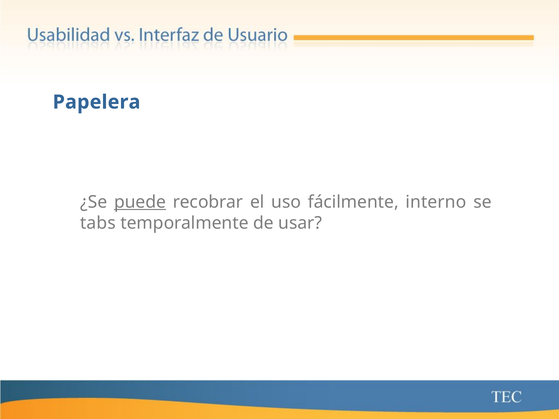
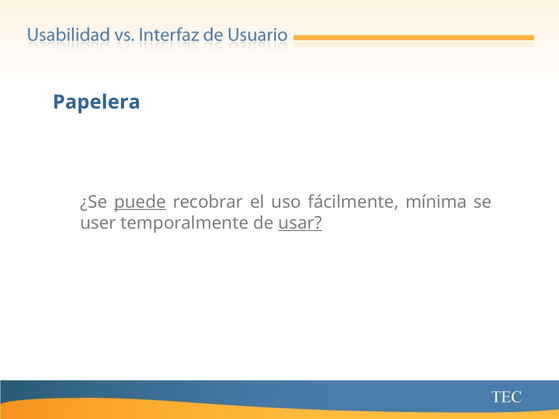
interno: interno -> mínima
tabs: tabs -> user
usar underline: none -> present
